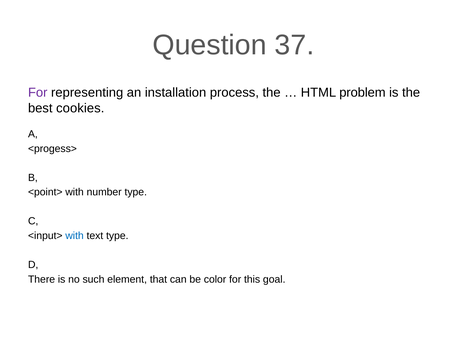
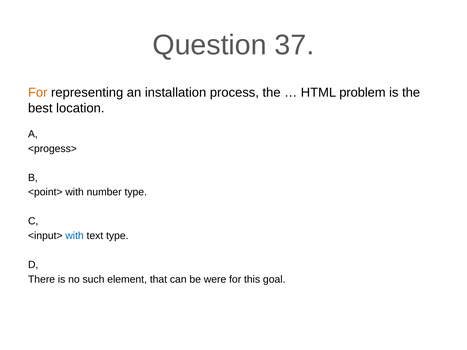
For at (38, 93) colour: purple -> orange
cookies: cookies -> location
color: color -> were
